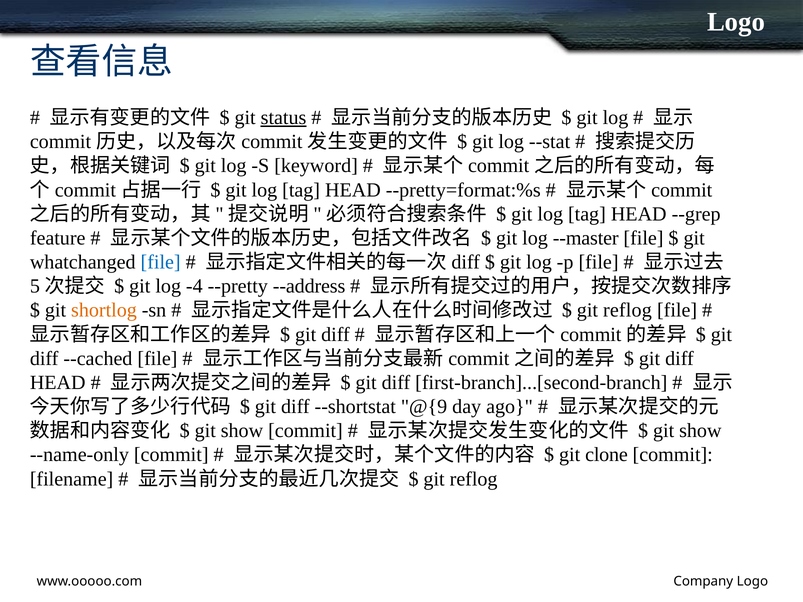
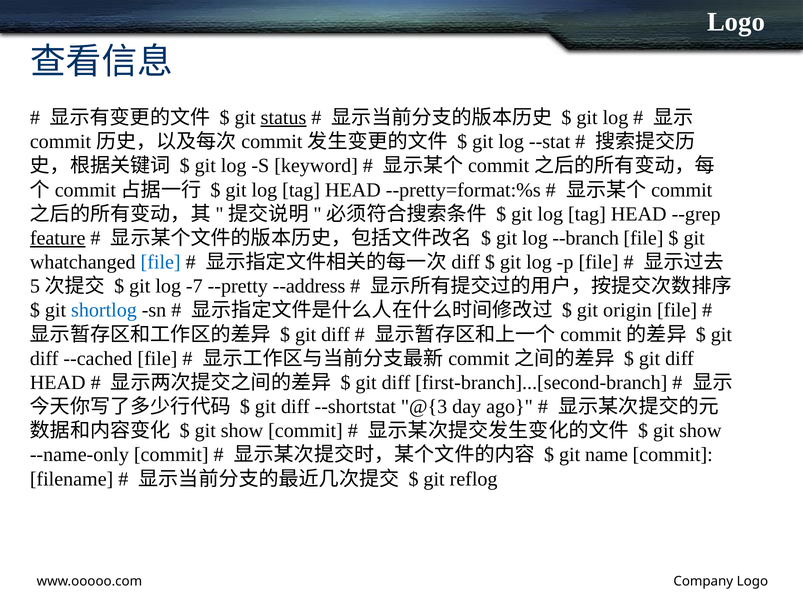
feature underline: none -> present
--master: --master -> --branch
-4: -4 -> -7
shortlog colour: orange -> blue
reflog at (627, 310): reflog -> origin
@{9: @{9 -> @{3
clone: clone -> name
